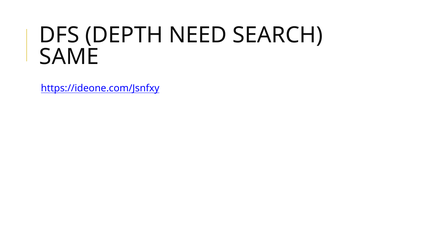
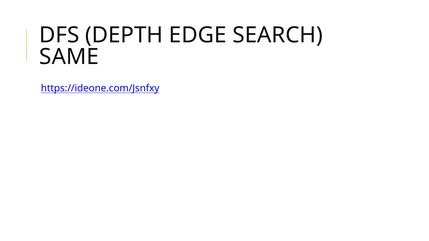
NEED: NEED -> EDGE
